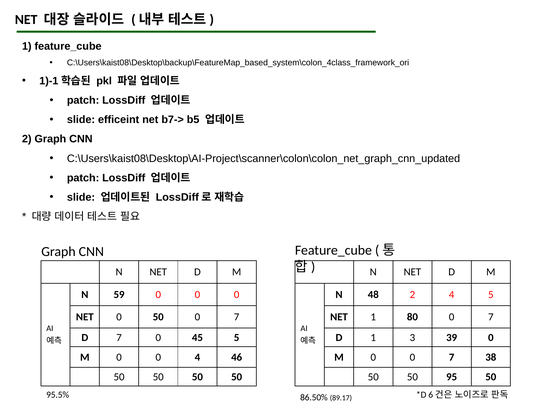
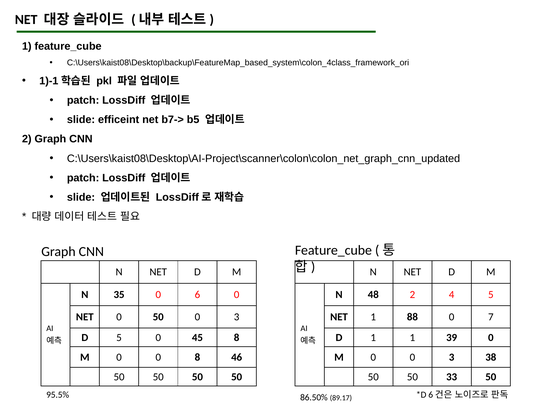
59: 59 -> 35
0 at (197, 294): 0 -> 6
50 0 7: 7 -> 3
80: 80 -> 88
D 7: 7 -> 5
45 5: 5 -> 8
1 3: 3 -> 1
0 4: 4 -> 8
0 0 7: 7 -> 3
95: 95 -> 33
